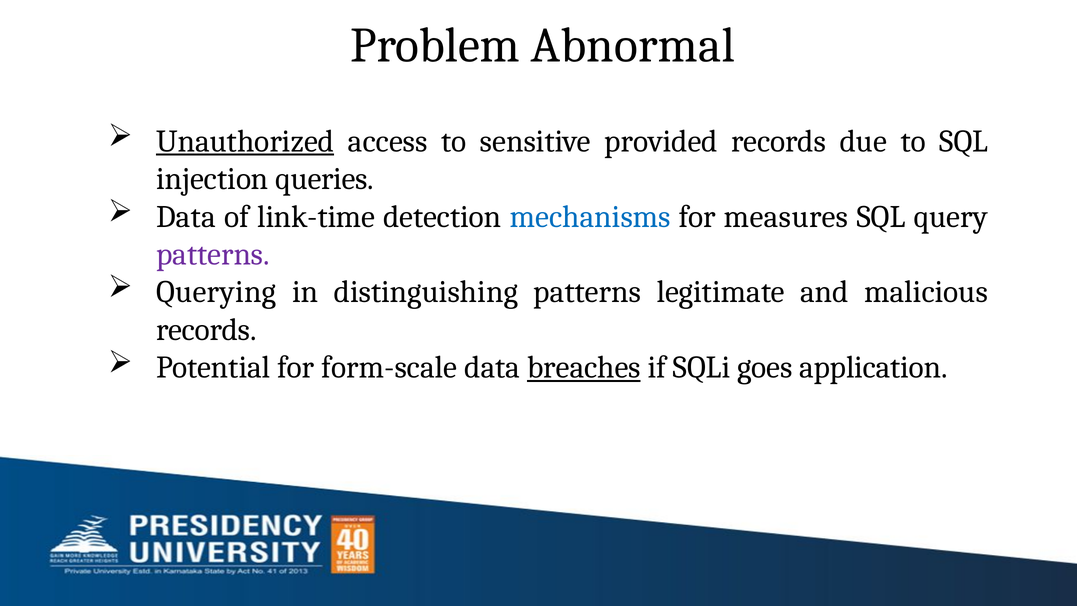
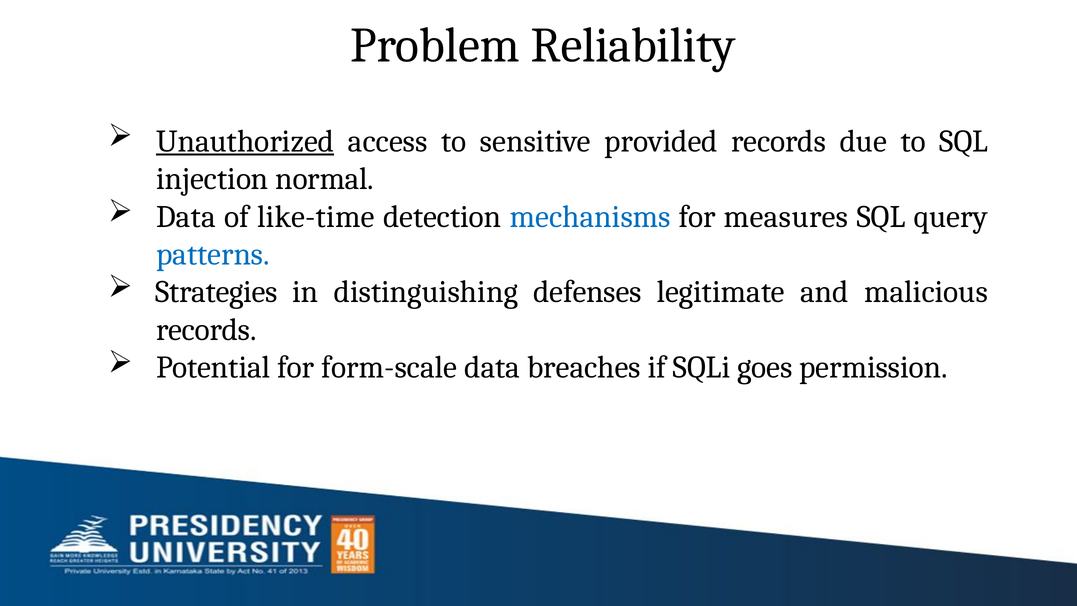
Abnormal: Abnormal -> Reliability
queries: queries -> normal
link-time: link-time -> like-time
patterns at (213, 254) colour: purple -> blue
Querying: Querying -> Strategies
distinguishing patterns: patterns -> defenses
breaches underline: present -> none
application: application -> permission
